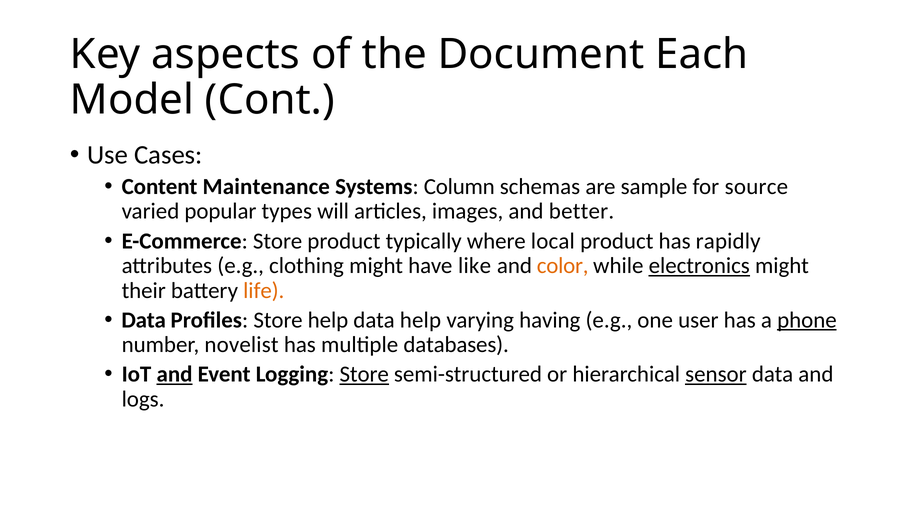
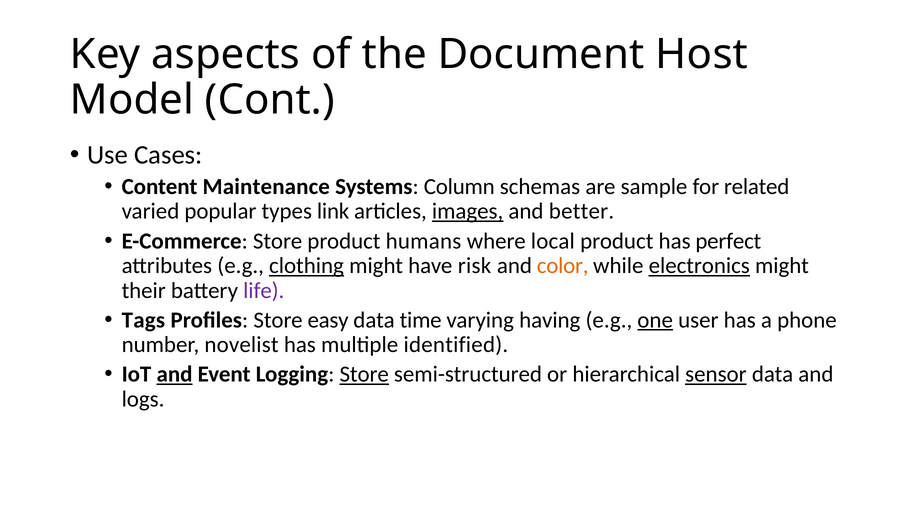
Each: Each -> Host
source: source -> related
will: will -> link
images underline: none -> present
typically: typically -> humans
rapidly: rapidly -> perfect
clothing underline: none -> present
like: like -> risk
life colour: orange -> purple
Data at (144, 320): Data -> Tags
Store help: help -> easy
data help: help -> time
one underline: none -> present
phone underline: present -> none
databases: databases -> identified
